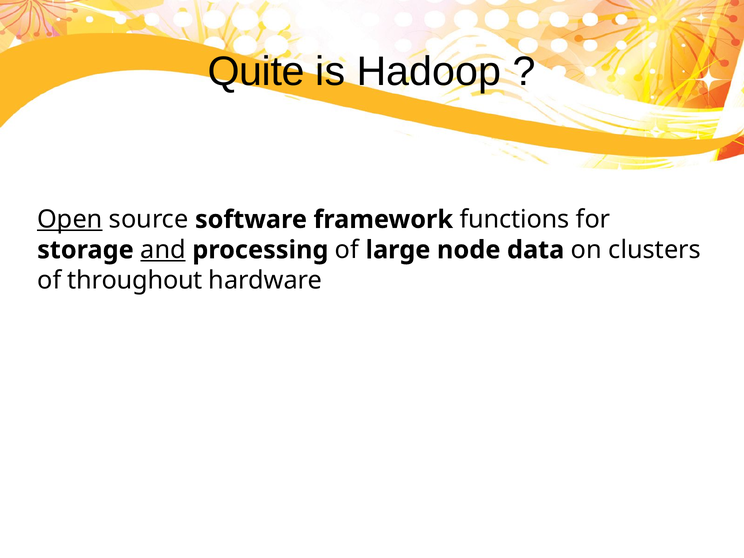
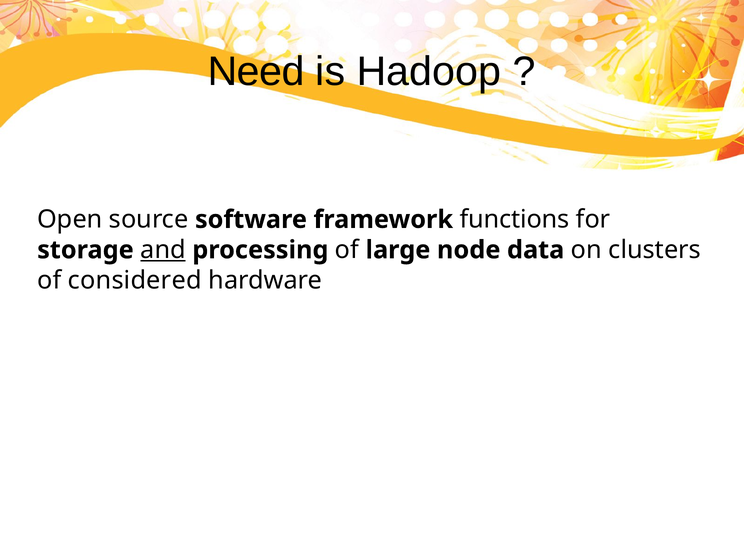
Quite: Quite -> Need
Open underline: present -> none
throughout: throughout -> considered
